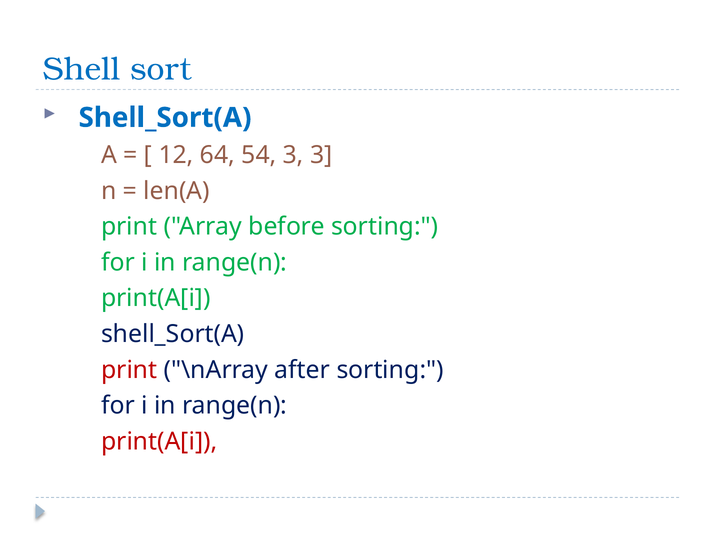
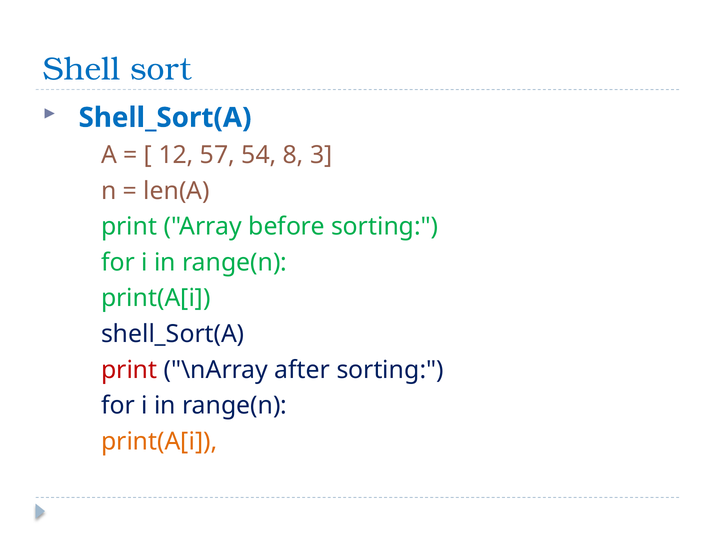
64: 64 -> 57
54 3: 3 -> 8
print(A[i at (159, 441) colour: red -> orange
